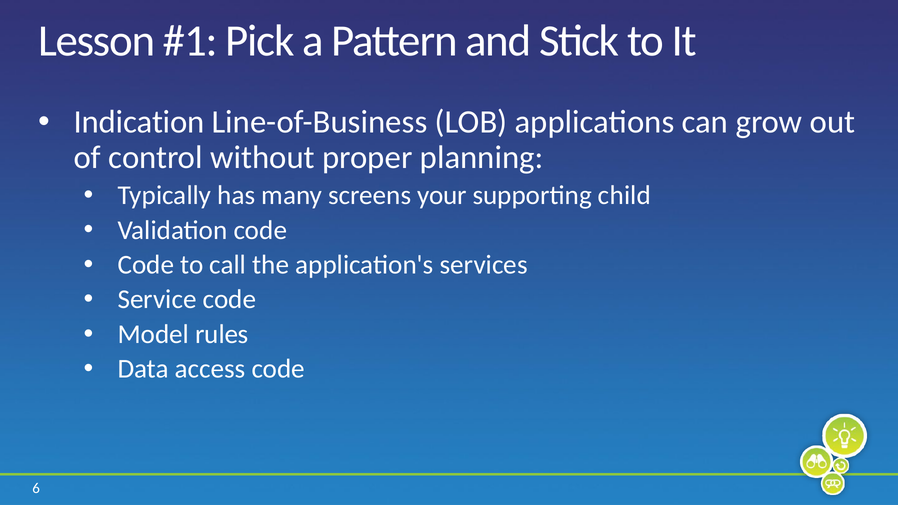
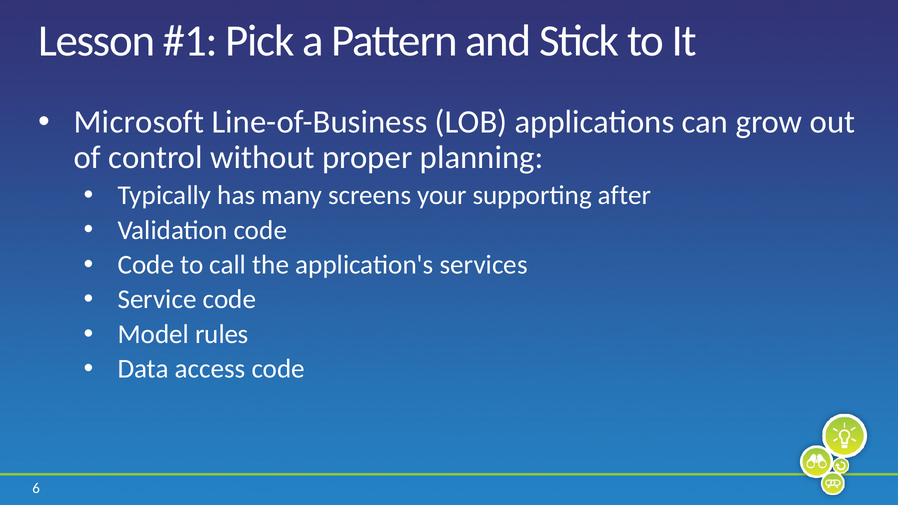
Indication: Indication -> Microsoft
child: child -> after
